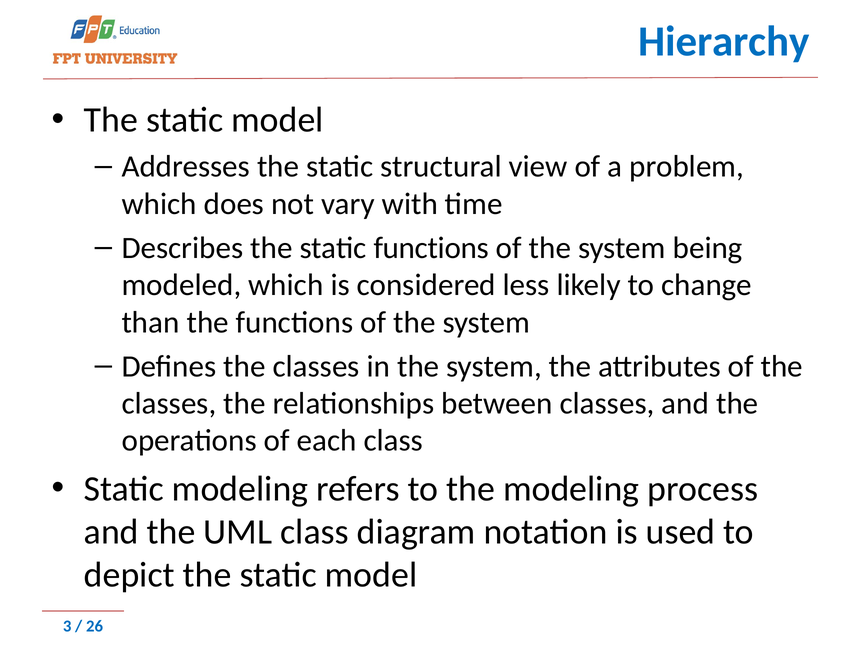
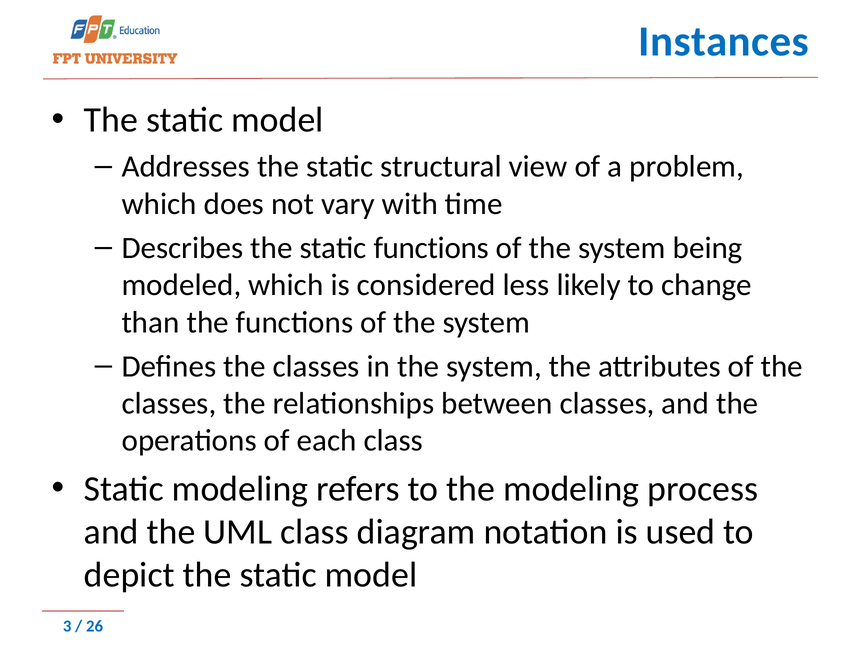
Hierarchy: Hierarchy -> Instances
